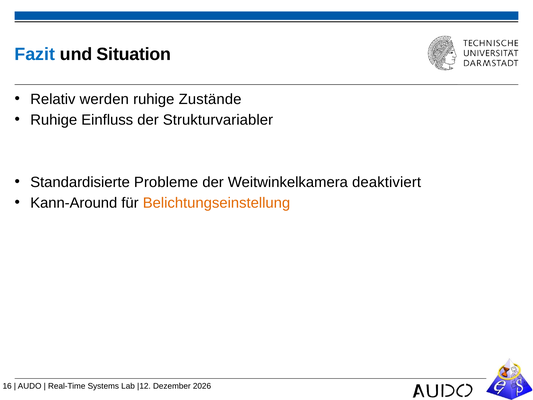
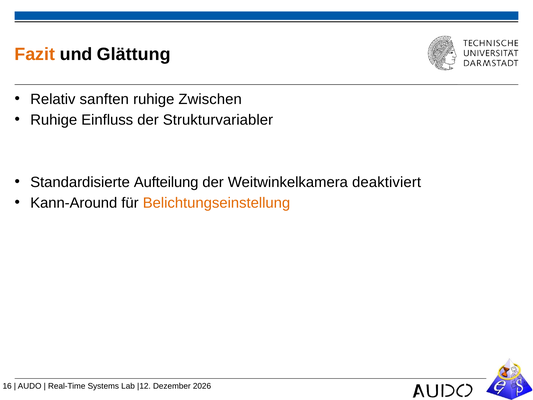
Fazit colour: blue -> orange
Situation: Situation -> Glättung
werden: werden -> sanften
Zustände: Zustände -> Zwischen
Probleme: Probleme -> Aufteilung
